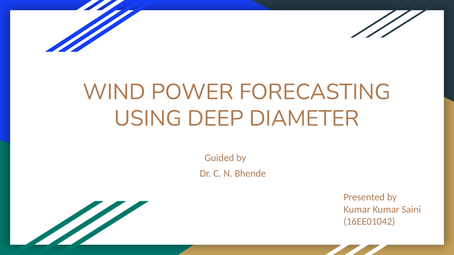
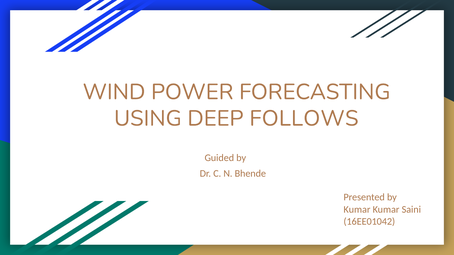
DIAMETER: DIAMETER -> FOLLOWS
